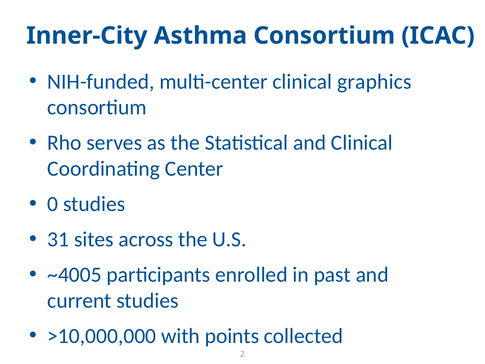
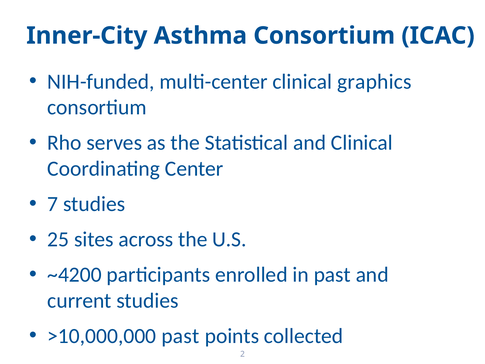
0: 0 -> 7
31: 31 -> 25
~4005: ~4005 -> ~4200
>10,000,000 with: with -> past
